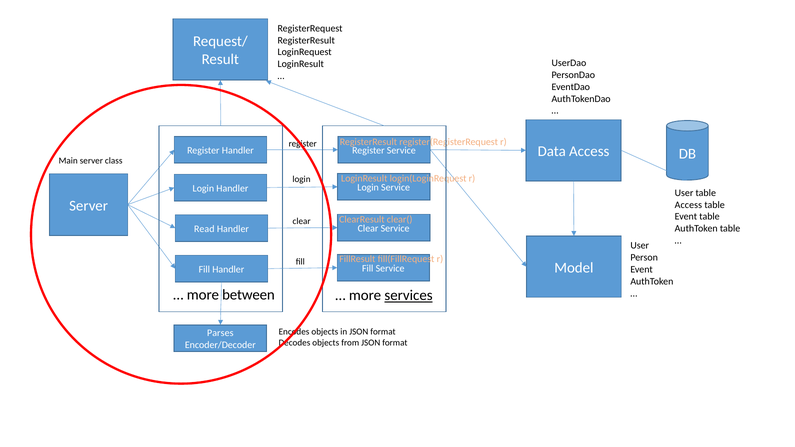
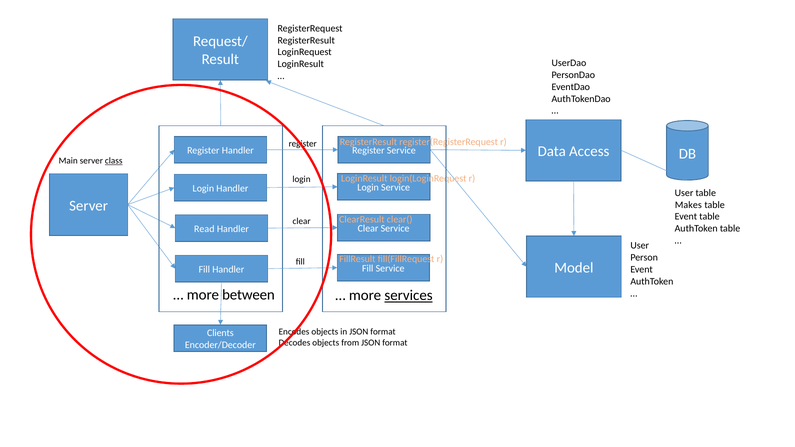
class underline: none -> present
Access at (688, 205): Access -> Makes
Parses: Parses -> Clients
